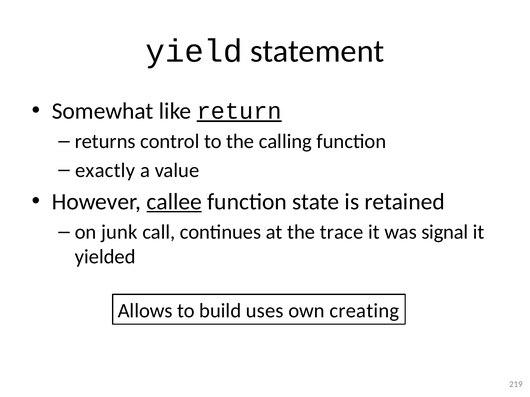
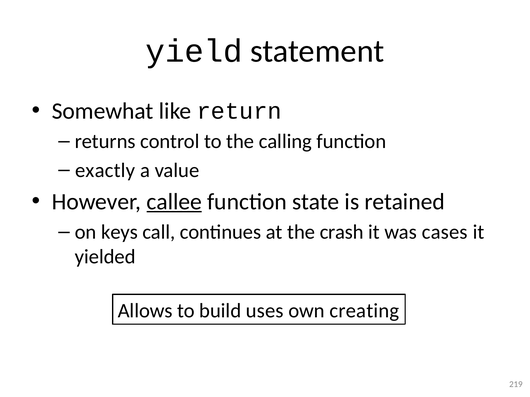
return underline: present -> none
junk: junk -> keys
trace: trace -> crash
signal: signal -> cases
